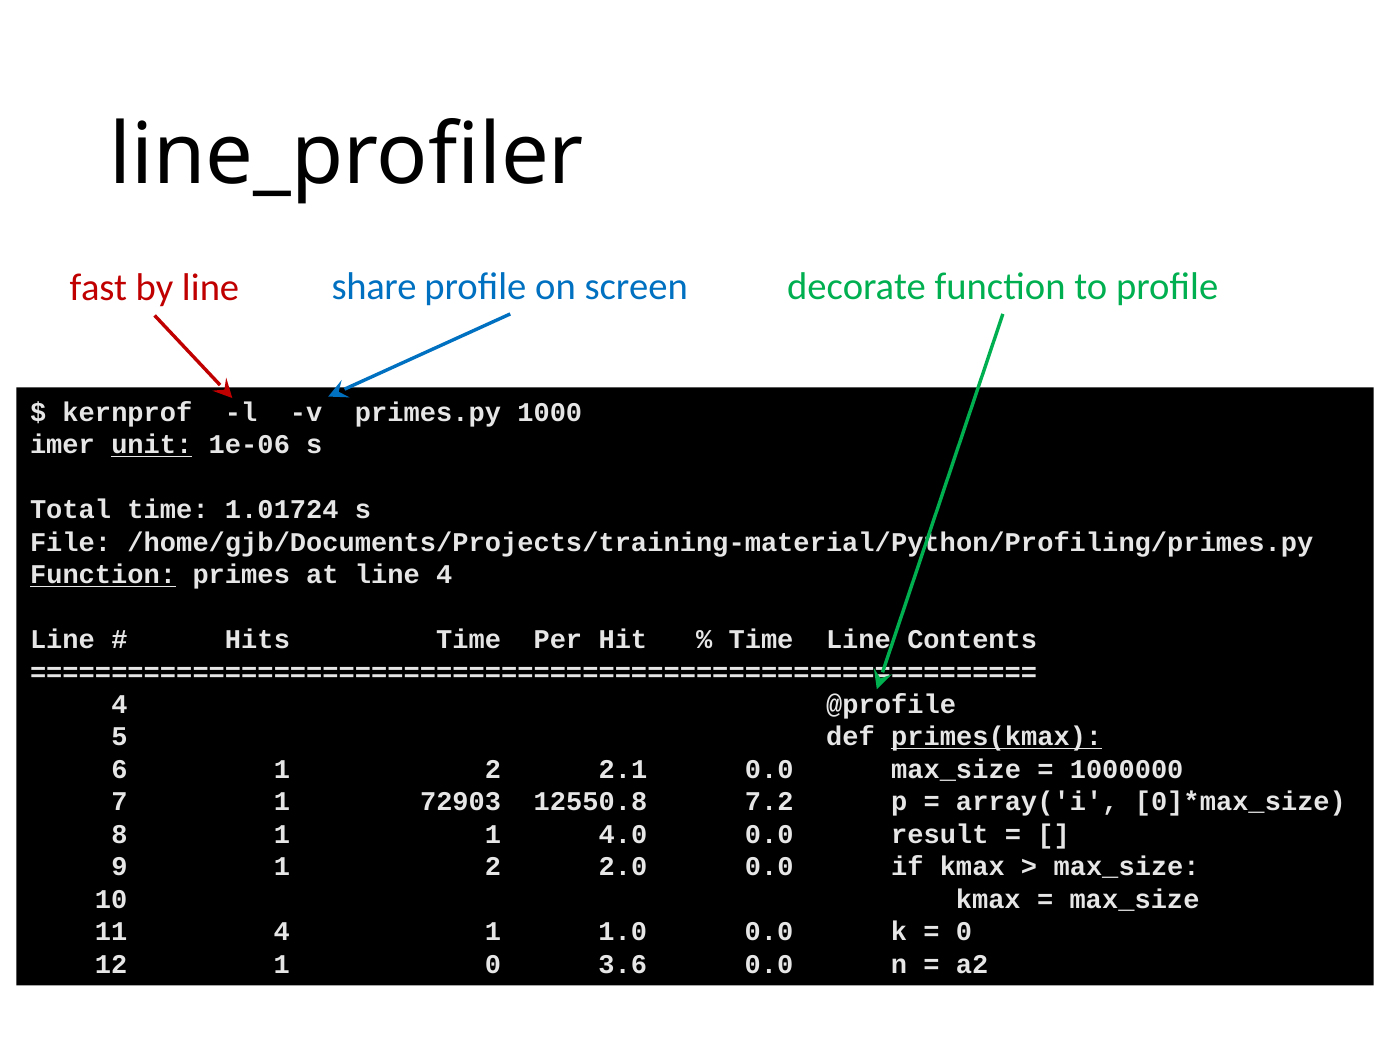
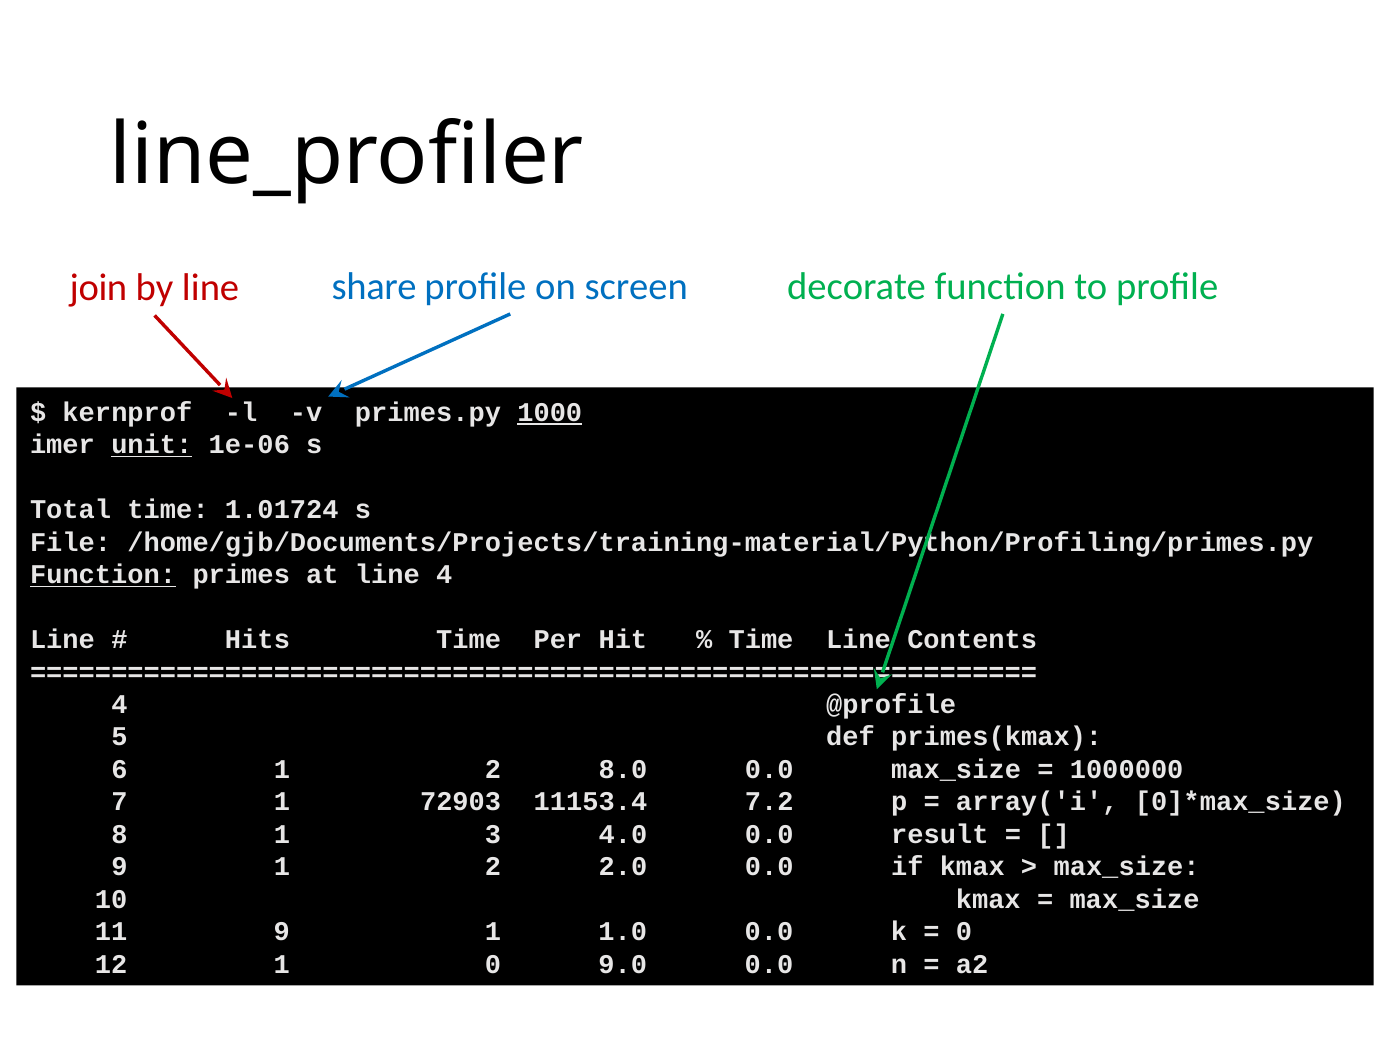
fast: fast -> join
1000 underline: none -> present
primes(kmax underline: present -> none
2.1: 2.1 -> 8.0
12550.8: 12550.8 -> 11153.4
1 1: 1 -> 3
11 4: 4 -> 9
3.6: 3.6 -> 9.0
